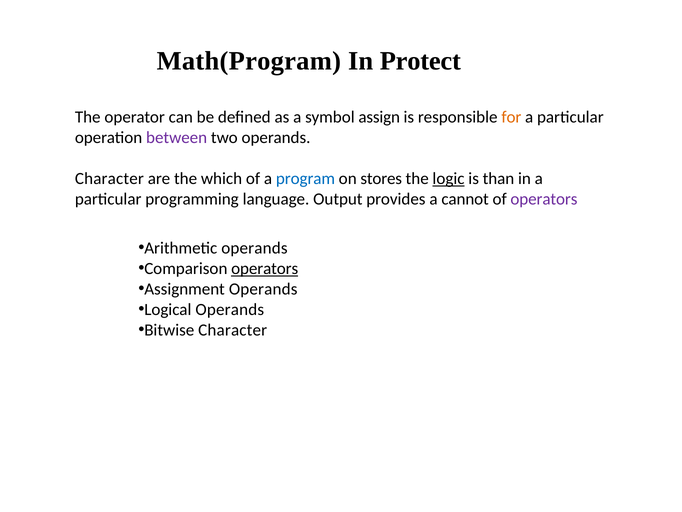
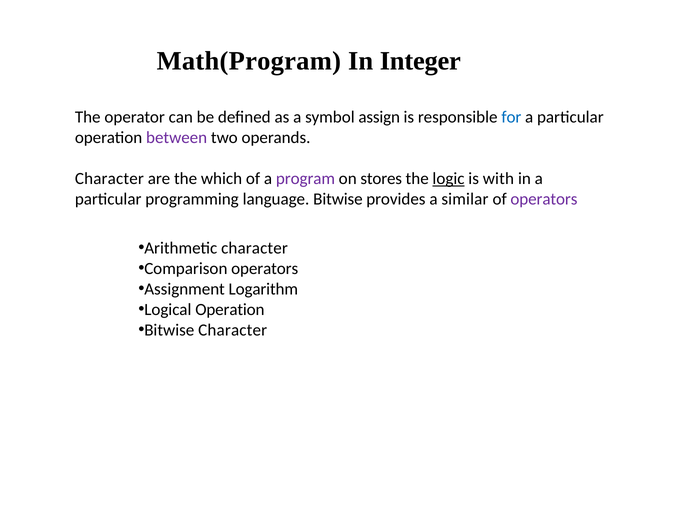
Protect: Protect -> Integer
for colour: orange -> blue
program colour: blue -> purple
than: than -> with
language Output: Output -> Bitwise
cannot: cannot -> similar
Arithmetic operands: operands -> character
operators at (265, 268) underline: present -> none
Assignment Operands: Operands -> Logarithm
Logical Operands: Operands -> Operation
